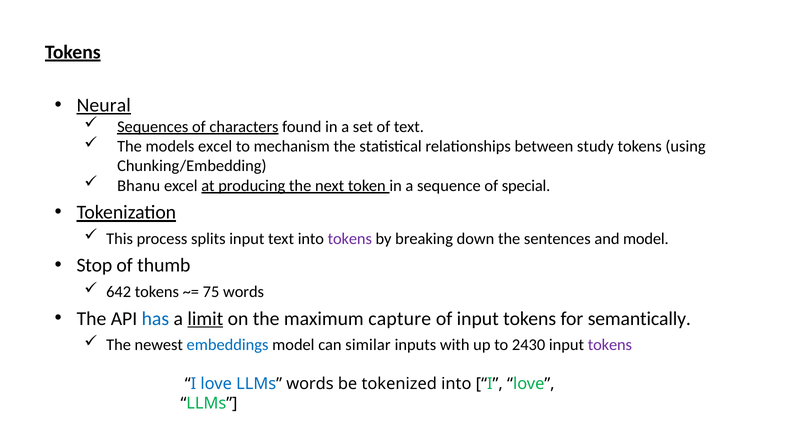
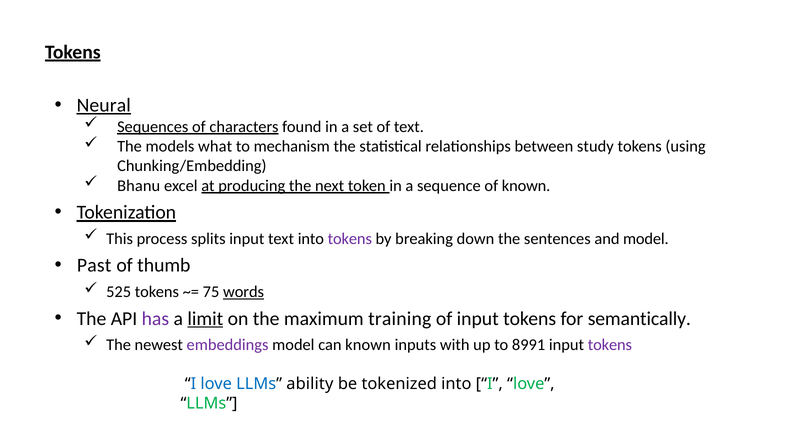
models excel: excel -> what
of special: special -> known
Stop: Stop -> Past
642: 642 -> 525
words at (244, 292) underline: none -> present
has colour: blue -> purple
capture: capture -> training
embeddings colour: blue -> purple
can similar: similar -> known
2430: 2430 -> 8991
LLMs words: words -> ability
